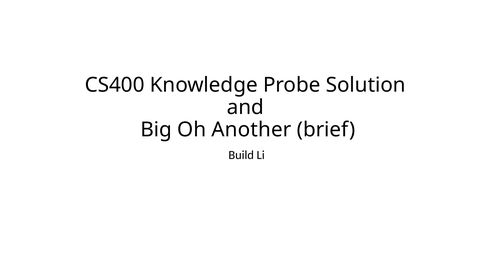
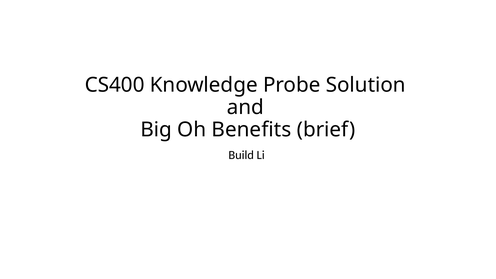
Another: Another -> Benefits
